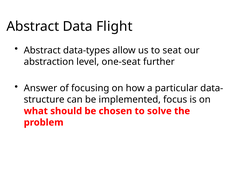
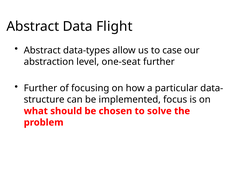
seat: seat -> case
Answer at (41, 88): Answer -> Further
